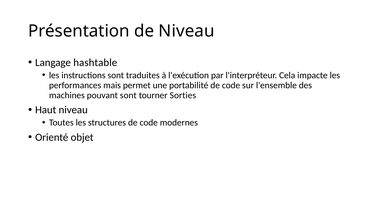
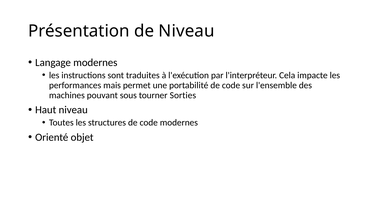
Langage hashtable: hashtable -> modernes
pouvant sont: sont -> sous
